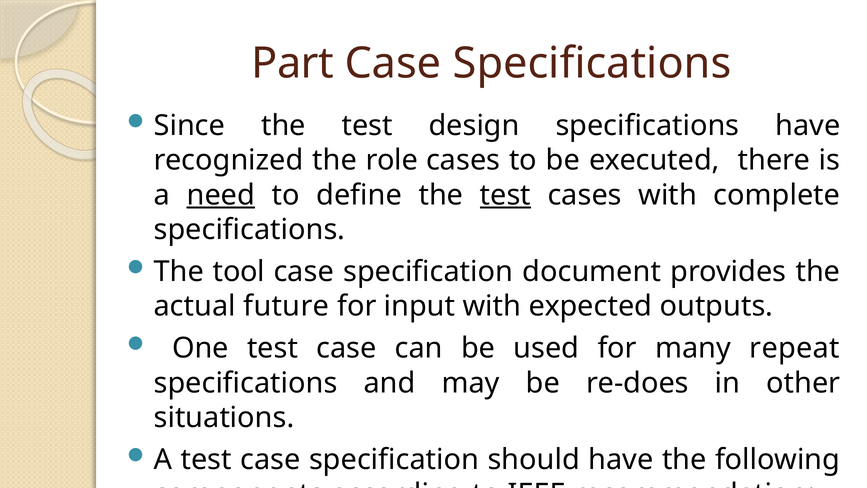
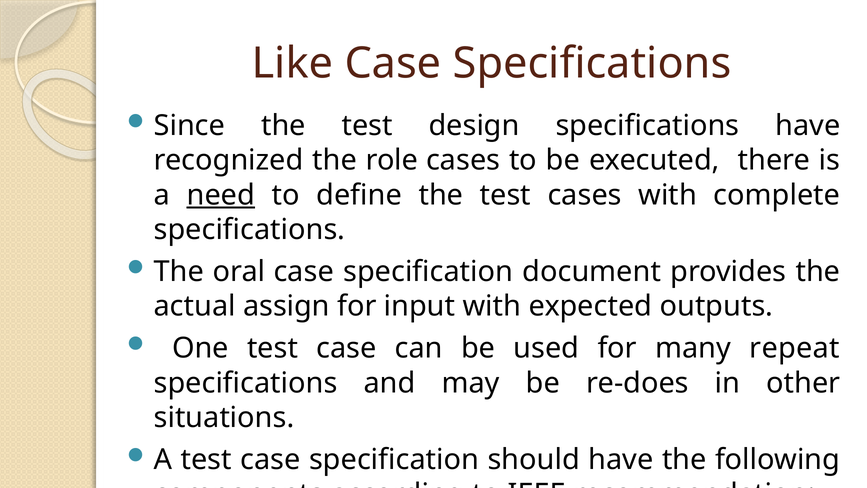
Part: Part -> Like
test at (505, 195) underline: present -> none
tool: tool -> oral
future: future -> assign
